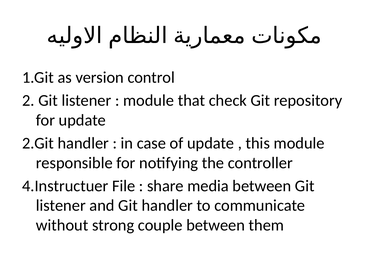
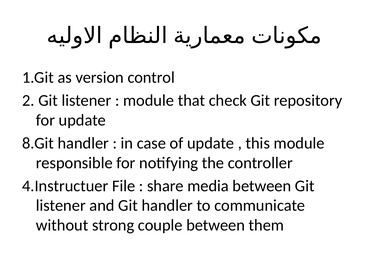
2.Git: 2.Git -> 8.Git
